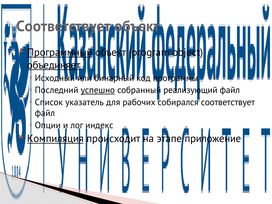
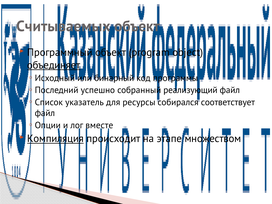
Соответствует at (63, 26): Соответствует -> Считываемых
Программный underline: present -> none
успешно underline: present -> none
рабочих: рабочих -> ресурсы
индекс: индекс -> вместе
приложение: приложение -> множеством
